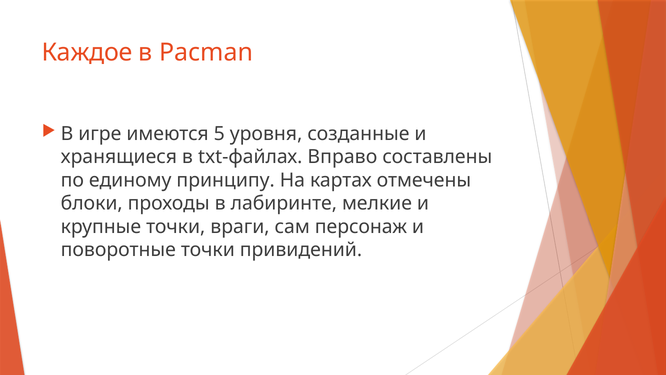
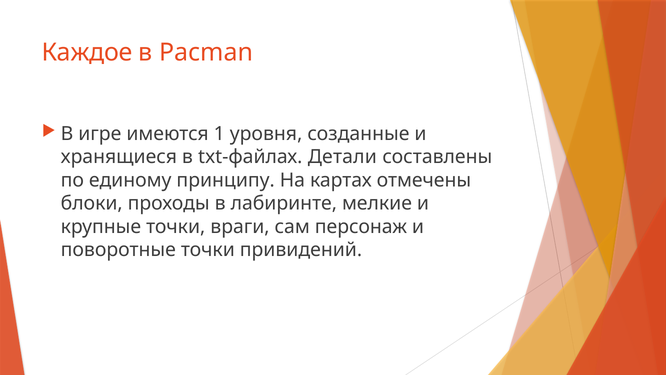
5: 5 -> 1
Вправо: Вправо -> Детали
